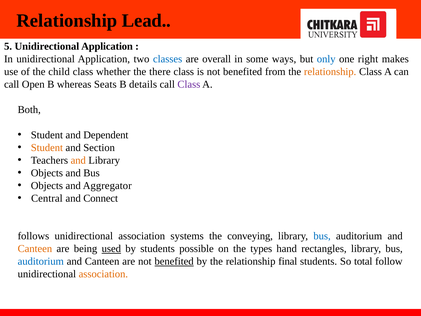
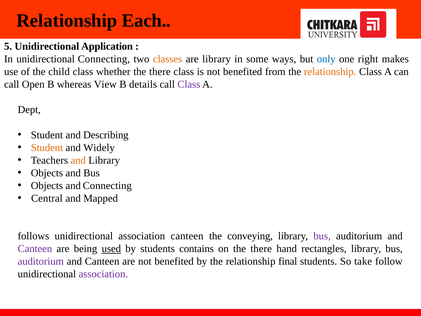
Lead: Lead -> Each
In unidirectional Application: Application -> Connecting
classes colour: blue -> orange
are overall: overall -> library
Seats: Seats -> View
Both: Both -> Dept
Dependent: Dependent -> Describing
Section: Section -> Widely
and Aggregator: Aggregator -> Connecting
Connect: Connect -> Mapped
association systems: systems -> canteen
bus at (322, 236) colour: blue -> purple
Canteen at (35, 249) colour: orange -> purple
possible: possible -> contains
on the types: types -> there
auditorium at (41, 261) colour: blue -> purple
benefited at (174, 261) underline: present -> none
total: total -> take
association at (103, 274) colour: orange -> purple
